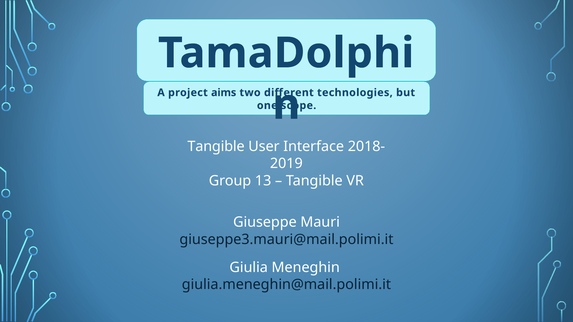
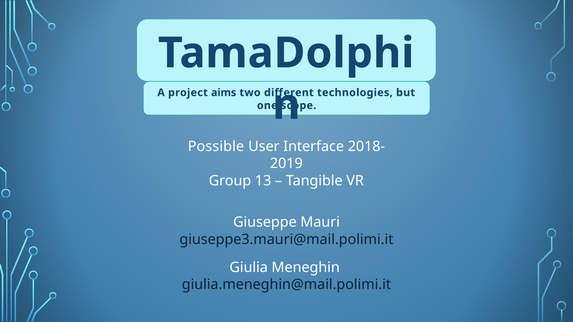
Tangible at (216, 147): Tangible -> Possible
